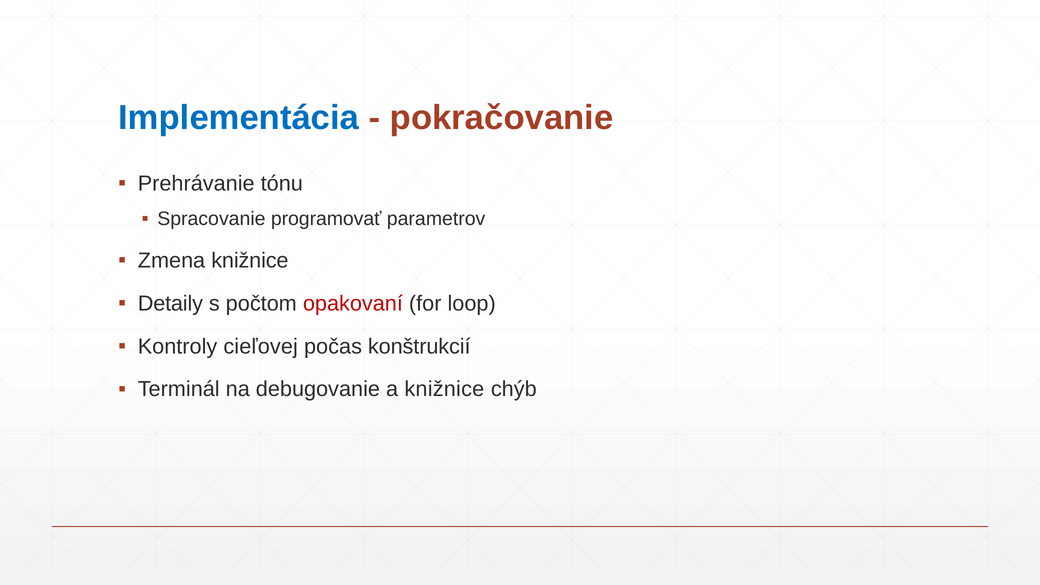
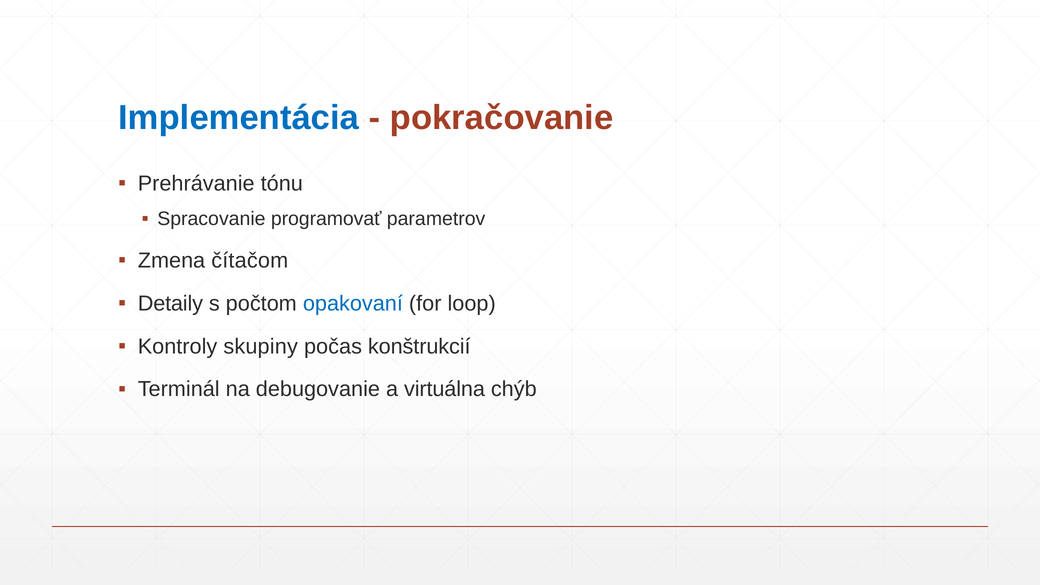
Zmena knižnice: knižnice -> čítačom
opakovaní colour: red -> blue
cieľovej: cieľovej -> skupiny
a knižnice: knižnice -> virtuálna
